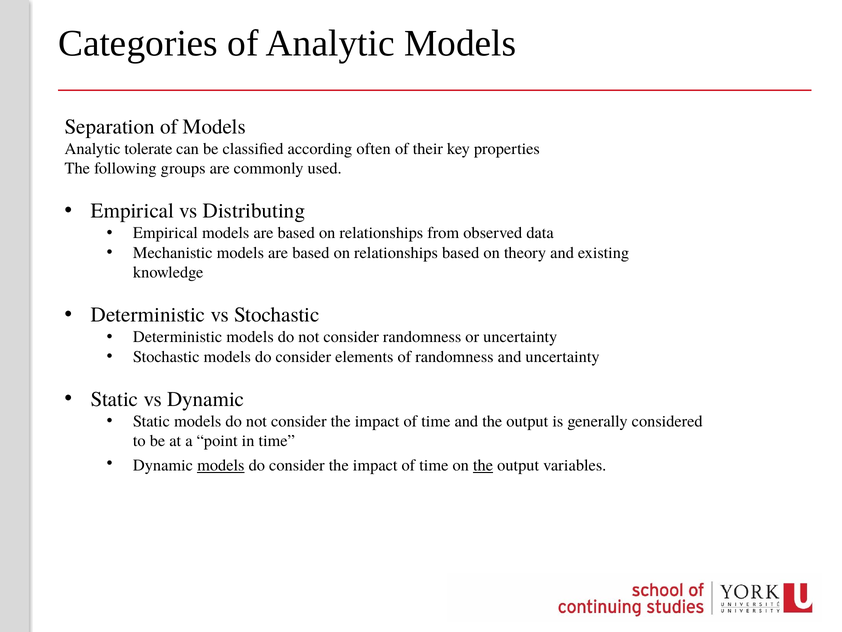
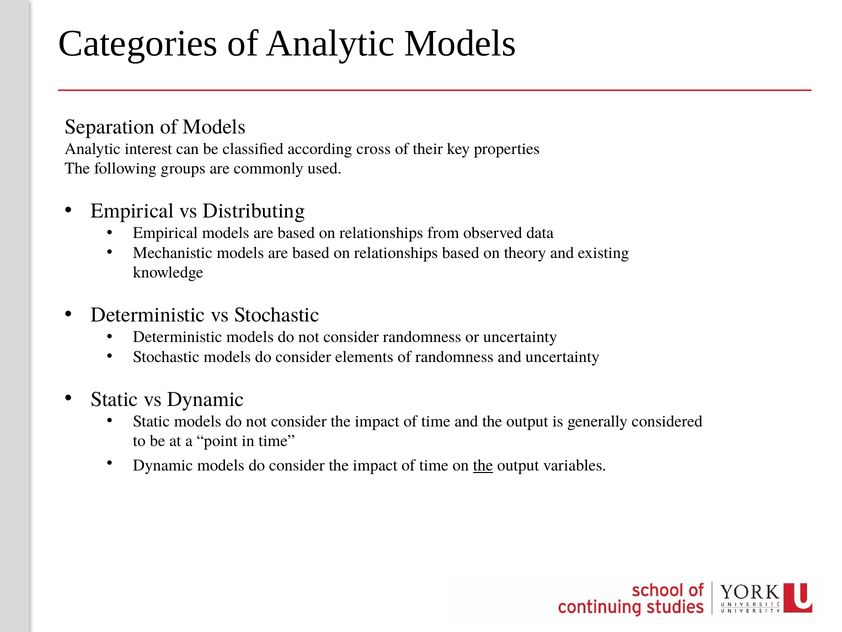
tolerate: tolerate -> interest
often: often -> cross
models at (221, 465) underline: present -> none
